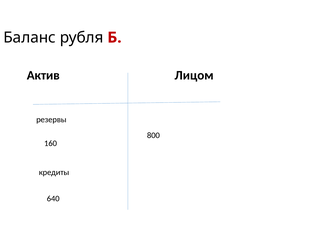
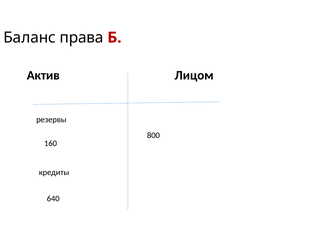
рубля: рубля -> права
